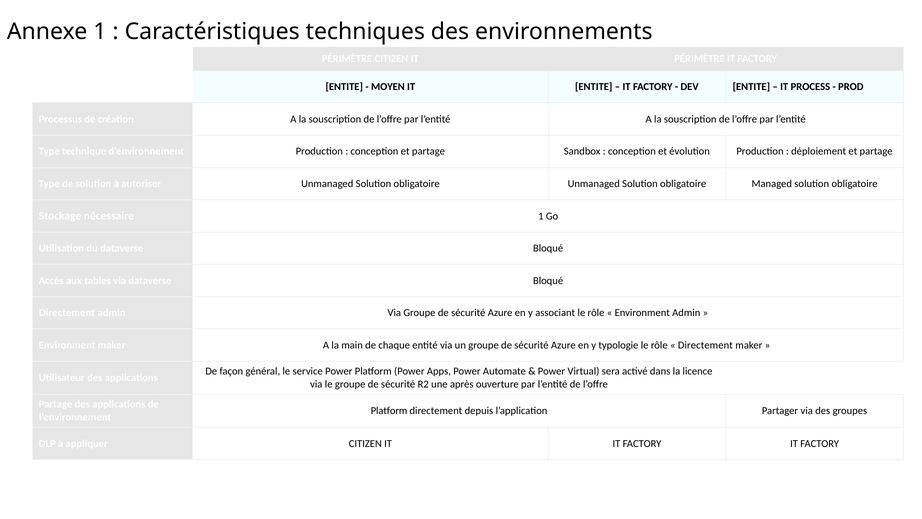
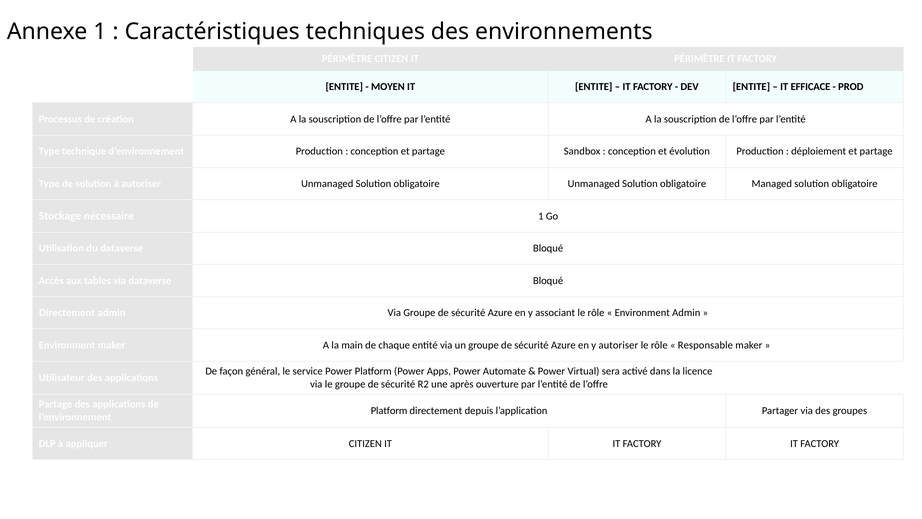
PROCESS: PROCESS -> EFFICACE
y typologie: typologie -> autoriser
Directement at (705, 345): Directement -> Responsable
